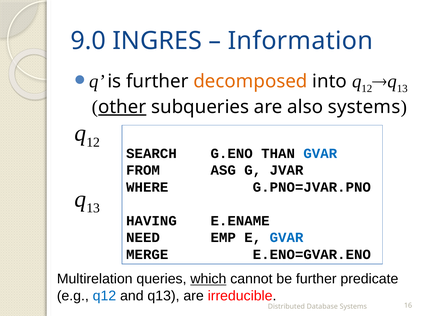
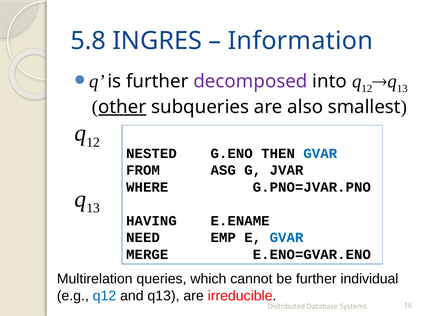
9.0: 9.0 -> 5.8
decomposed colour: orange -> purple
also systems: systems -> smallest
SEARCH: SEARCH -> NESTED
THAN: THAN -> THEN
which underline: present -> none
predicate: predicate -> individual
